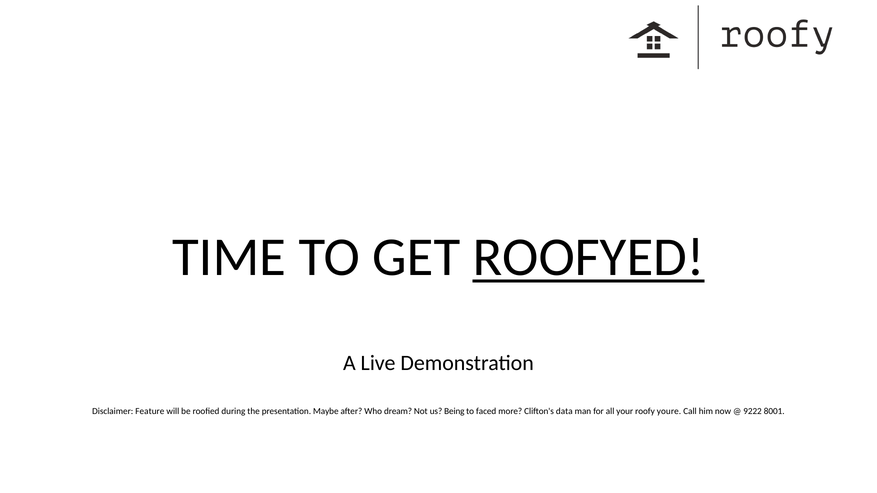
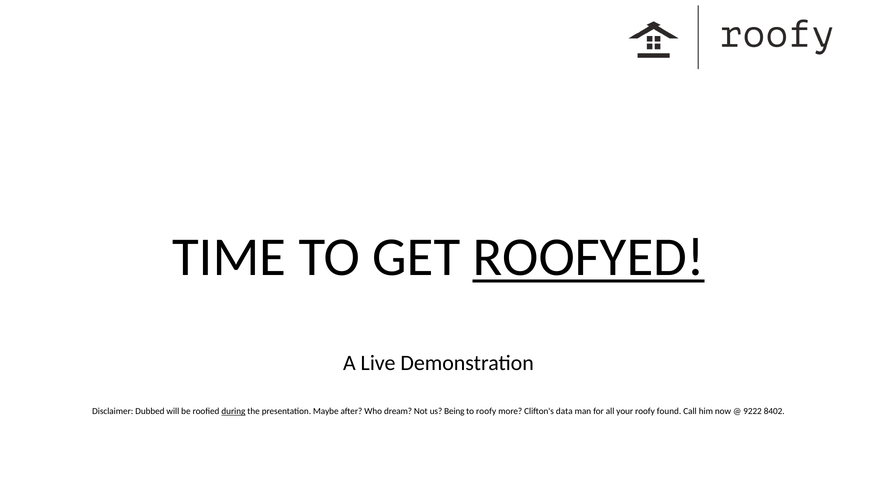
Feature: Feature -> Dubbed
during underline: none -> present
to faced: faced -> roofy
youre: youre -> found
8001: 8001 -> 8402
